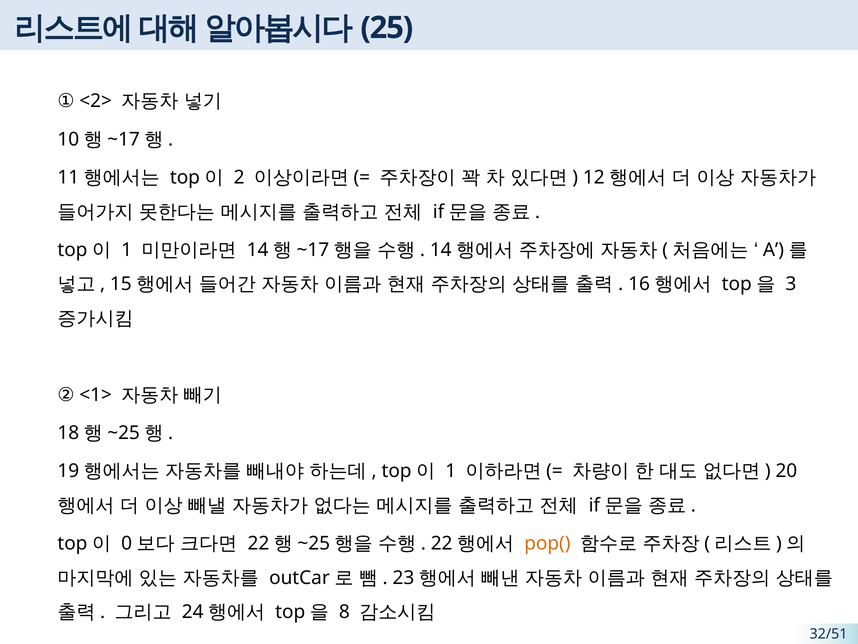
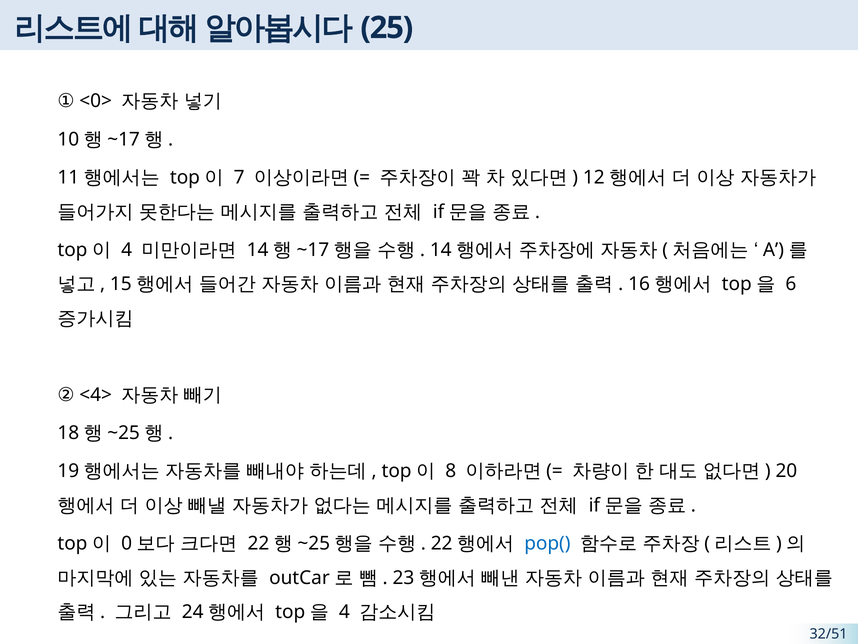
<2>: <2> -> <0>
2: 2 -> 7
1 at (127, 250): 1 -> 4
3: 3 -> 6
<1>: <1> -> <4>
1 at (451, 471): 1 -> 8
pop( colour: orange -> blue
8 at (344, 612): 8 -> 4
